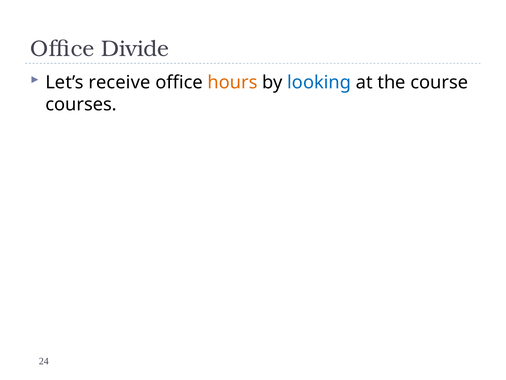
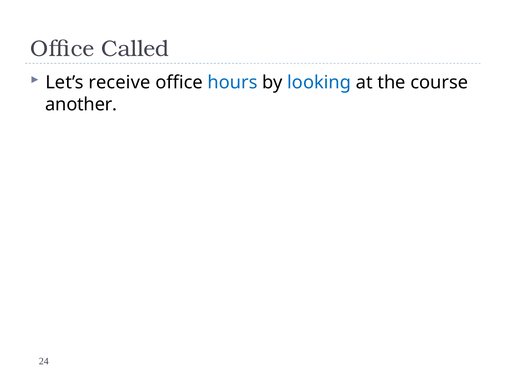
Divide: Divide -> Called
hours colour: orange -> blue
courses: courses -> another
